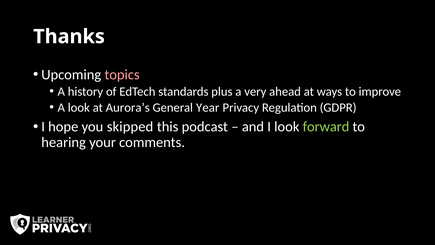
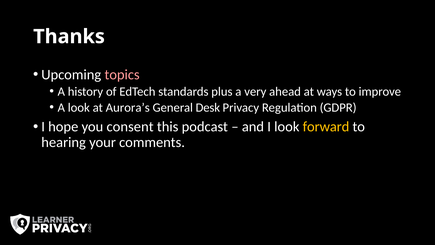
Year: Year -> Desk
skipped: skipped -> consent
forward colour: light green -> yellow
